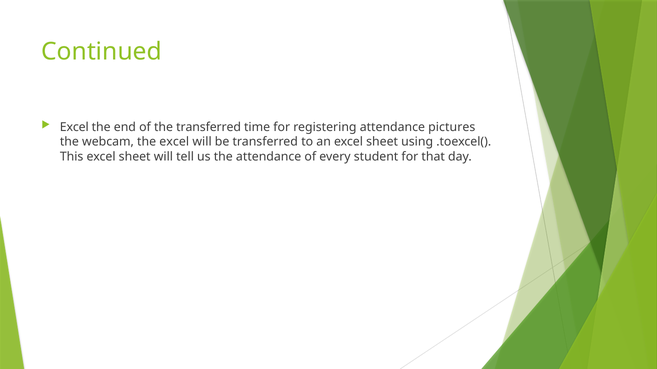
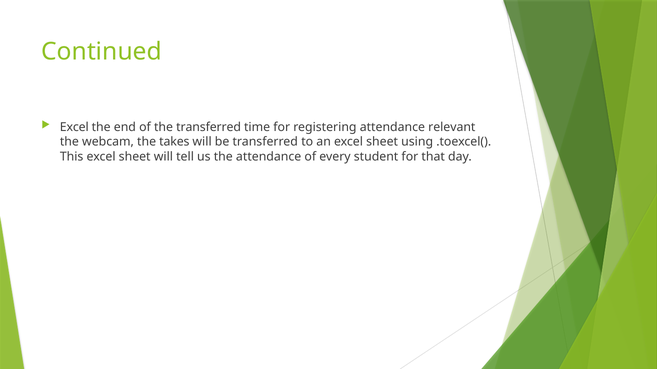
pictures: pictures -> relevant
the excel: excel -> takes
